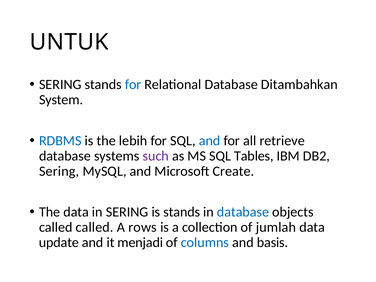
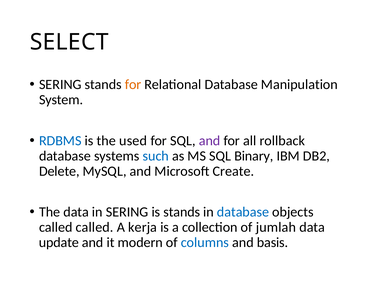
UNTUK: UNTUK -> SELECT
for at (133, 84) colour: blue -> orange
Ditambahkan: Ditambahkan -> Manipulation
lebih: lebih -> used
and at (210, 141) colour: blue -> purple
retrieve: retrieve -> rollback
such colour: purple -> blue
Tables: Tables -> Binary
Sering at (59, 171): Sering -> Delete
rows: rows -> kerja
menjadi: menjadi -> modern
